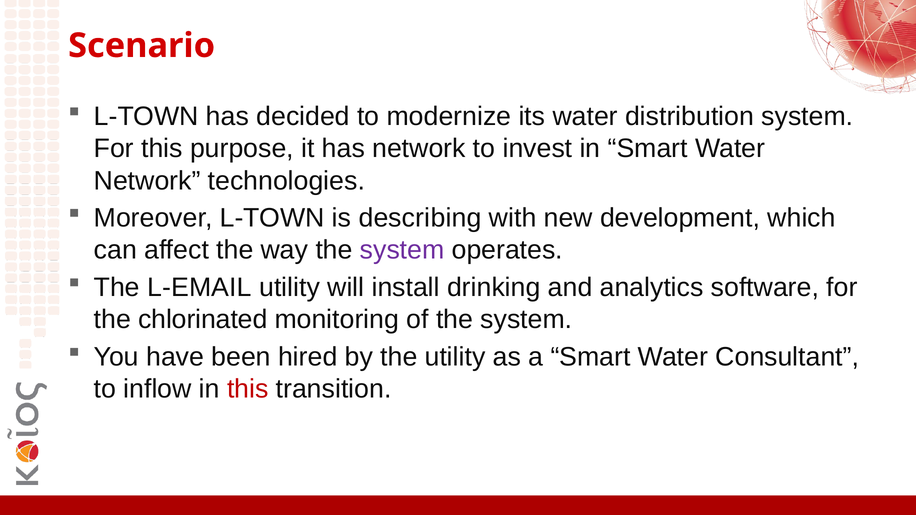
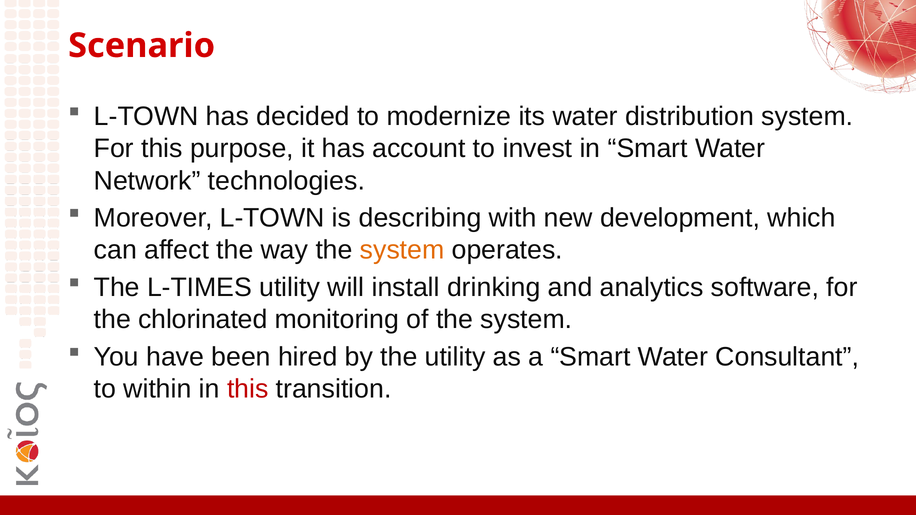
has network: network -> account
system at (402, 250) colour: purple -> orange
L-EMAIL: L-EMAIL -> L-TIMES
inflow: inflow -> within
